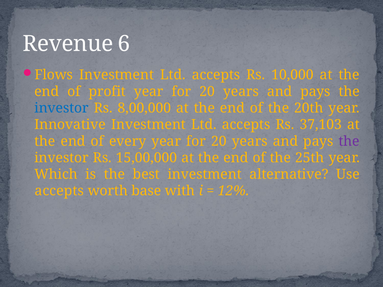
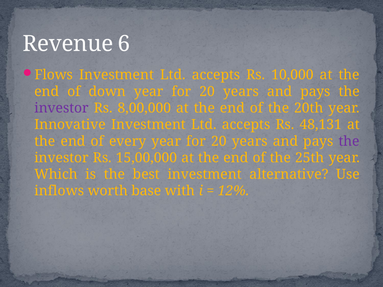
profit: profit -> down
investor at (62, 108) colour: blue -> purple
37,103: 37,103 -> 48,131
accepts at (59, 191): accepts -> inflows
